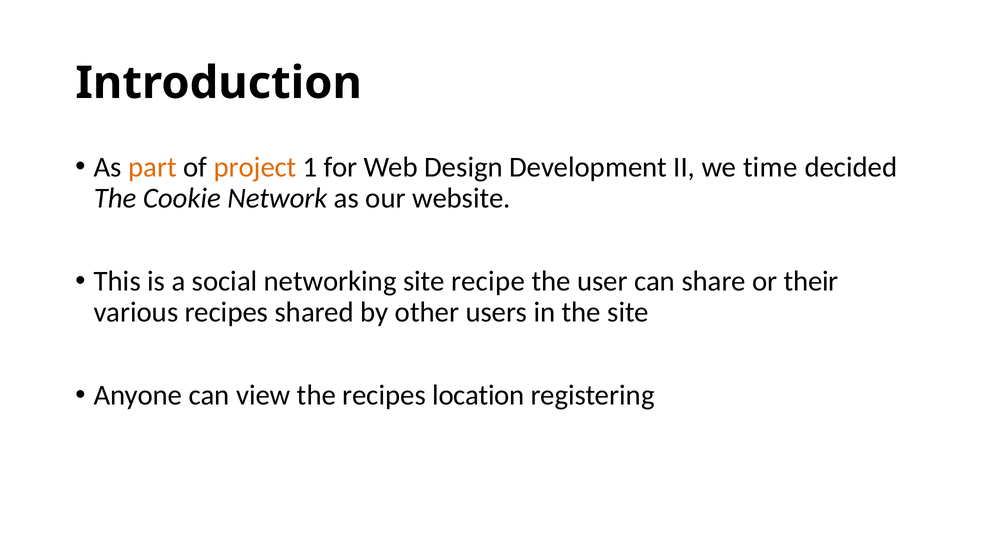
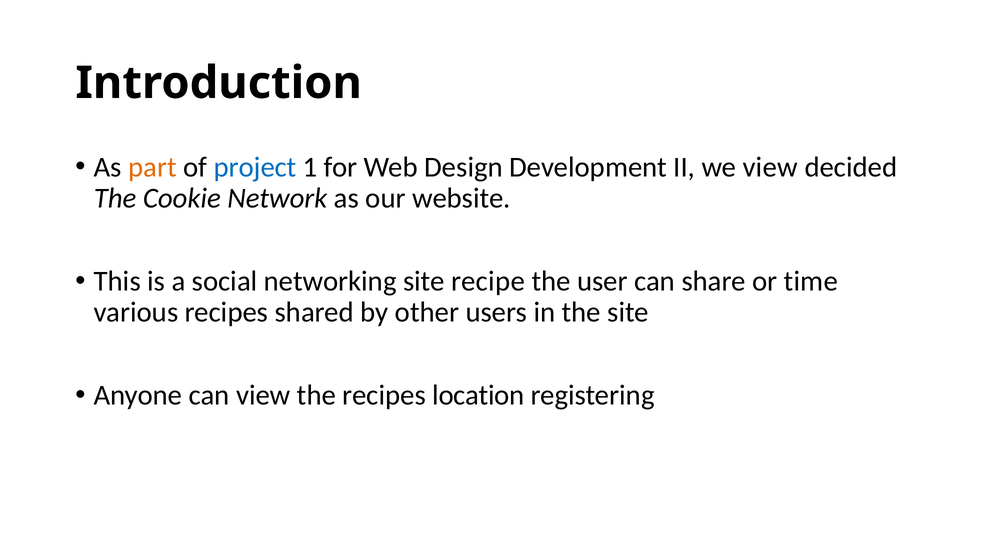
project colour: orange -> blue
we time: time -> view
their: their -> time
